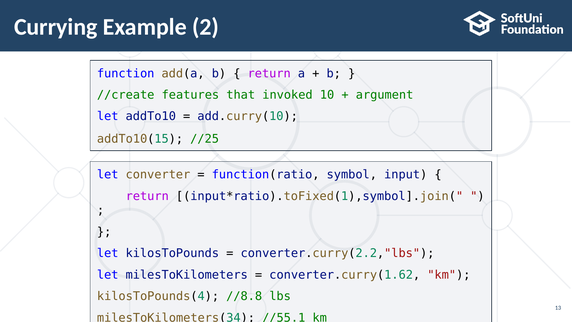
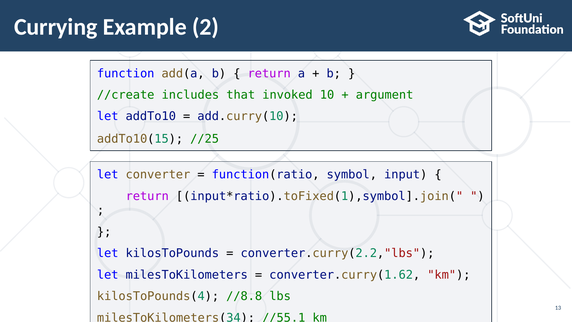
features: features -> includes
